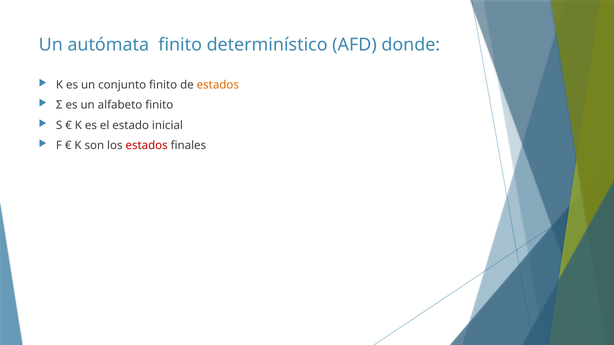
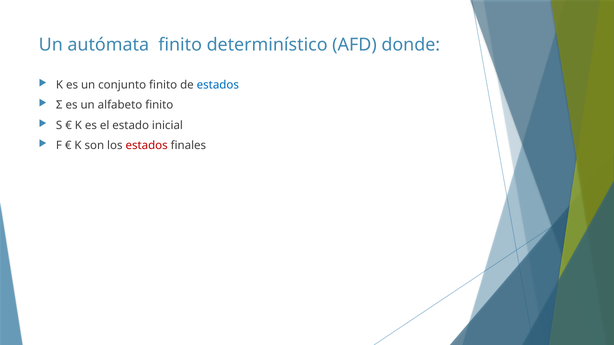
estados at (218, 85) colour: orange -> blue
